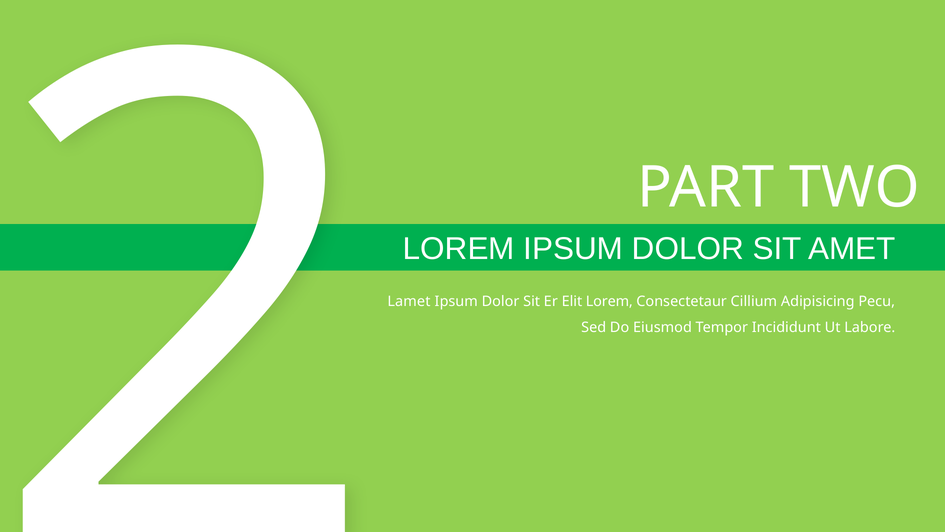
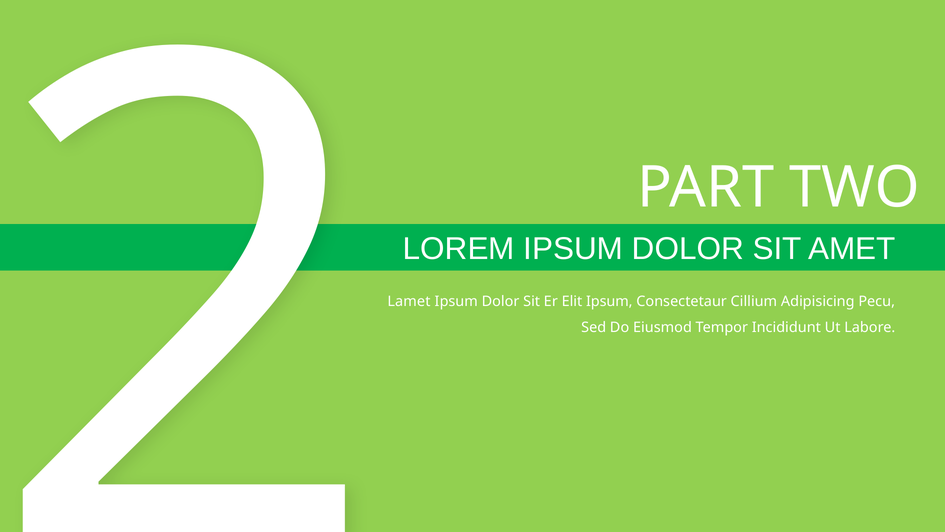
Elit Lorem: Lorem -> Ipsum
